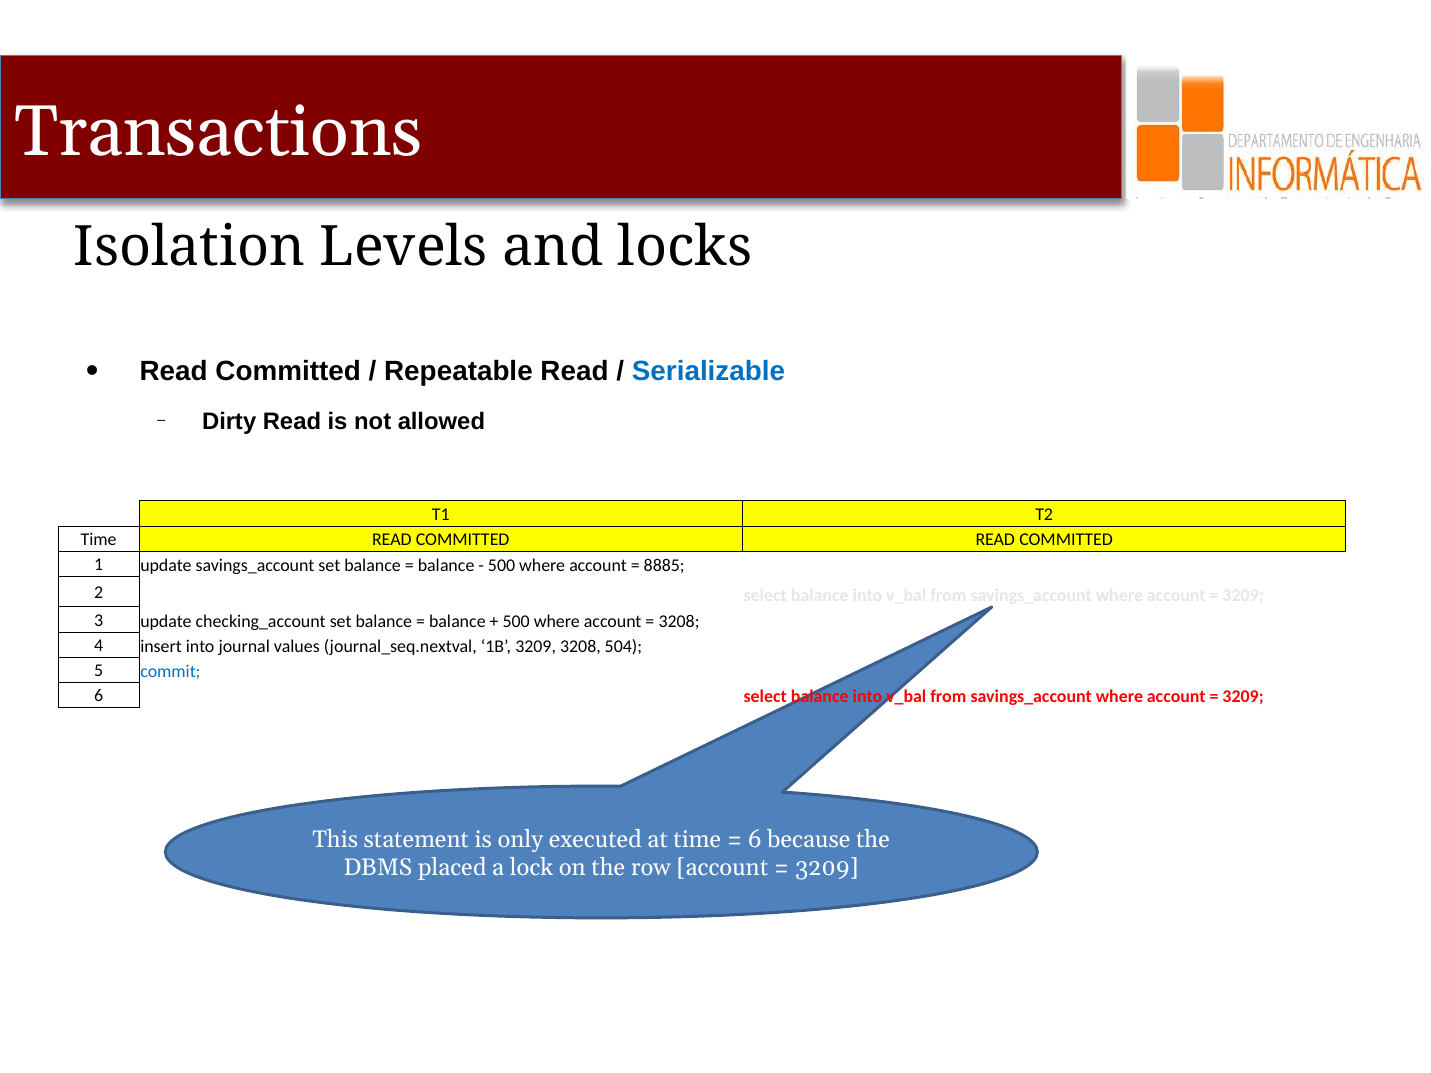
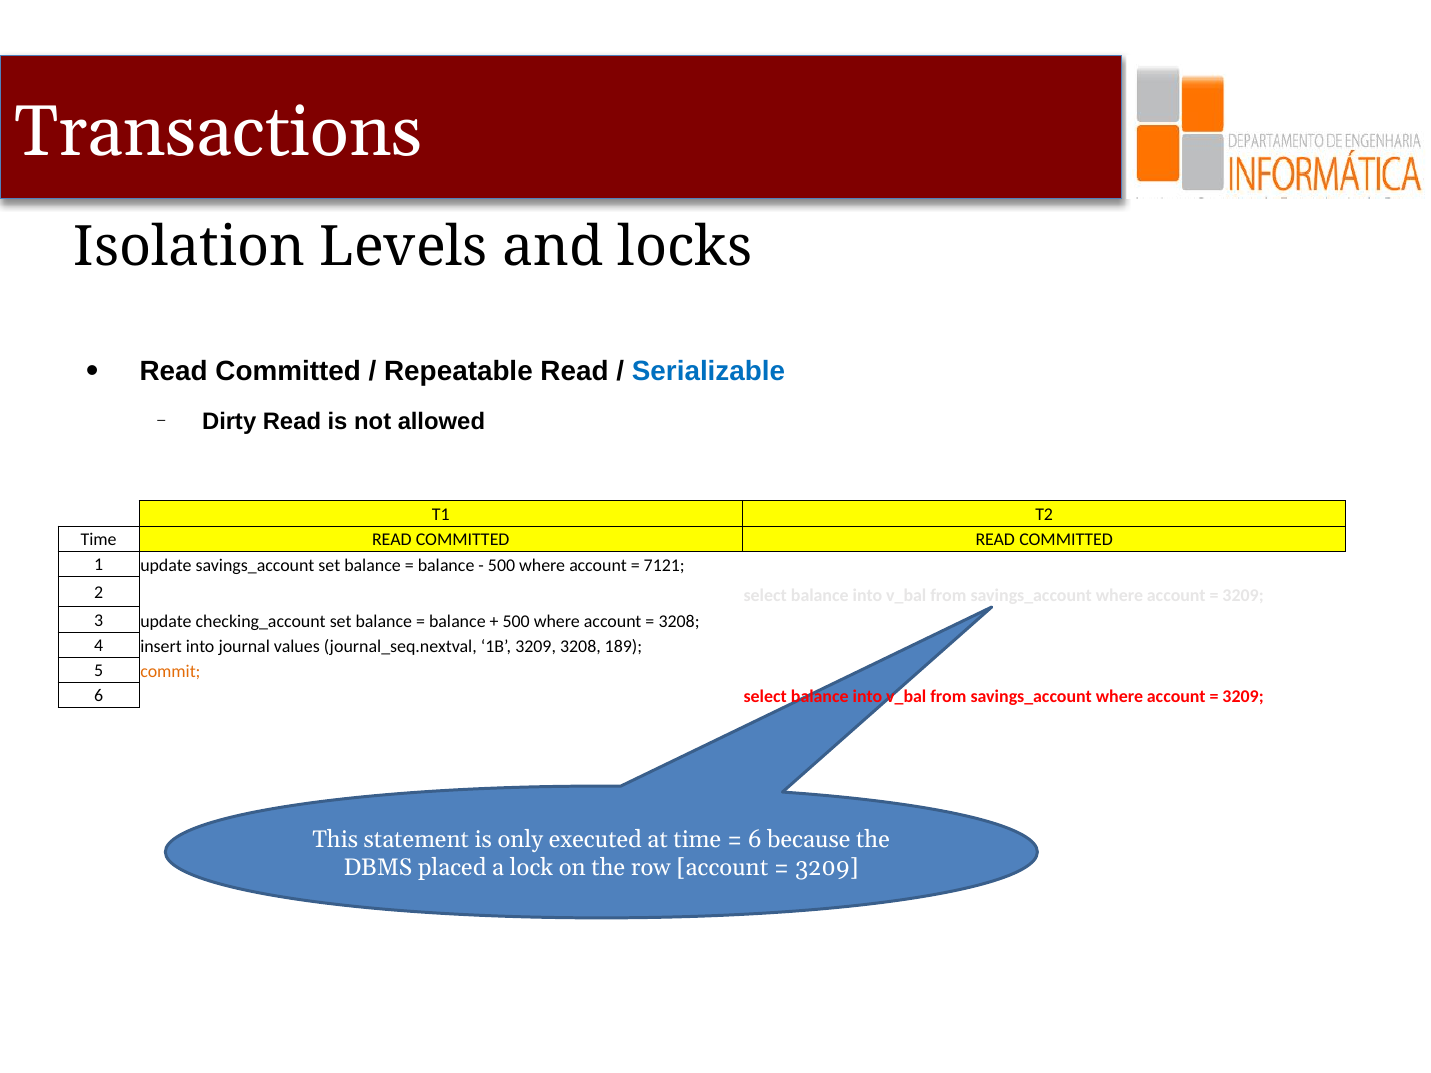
8885: 8885 -> 7121
504: 504 -> 189
commit colour: blue -> orange
